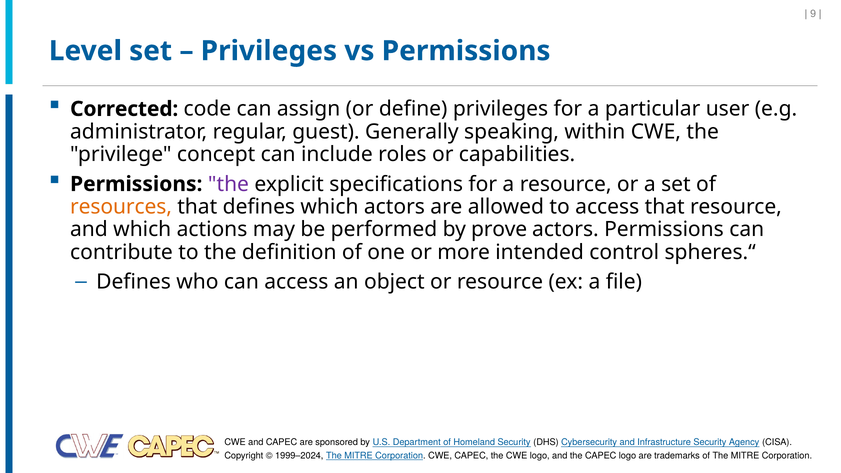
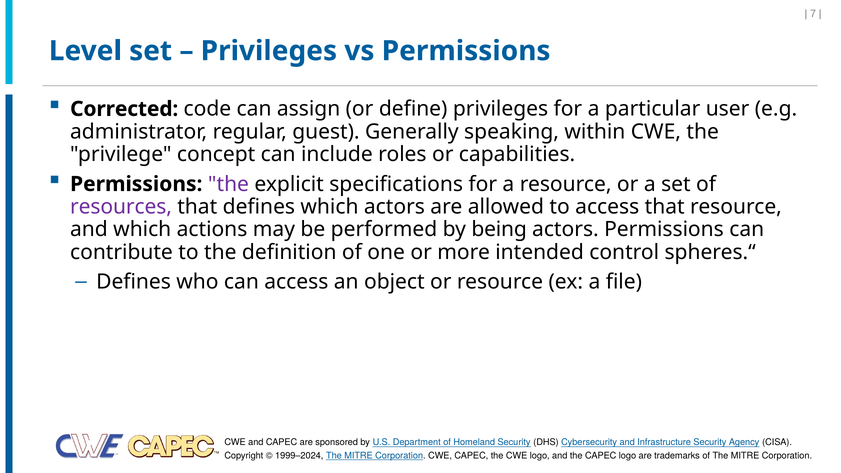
9: 9 -> 7
resources colour: orange -> purple
prove: prove -> being
